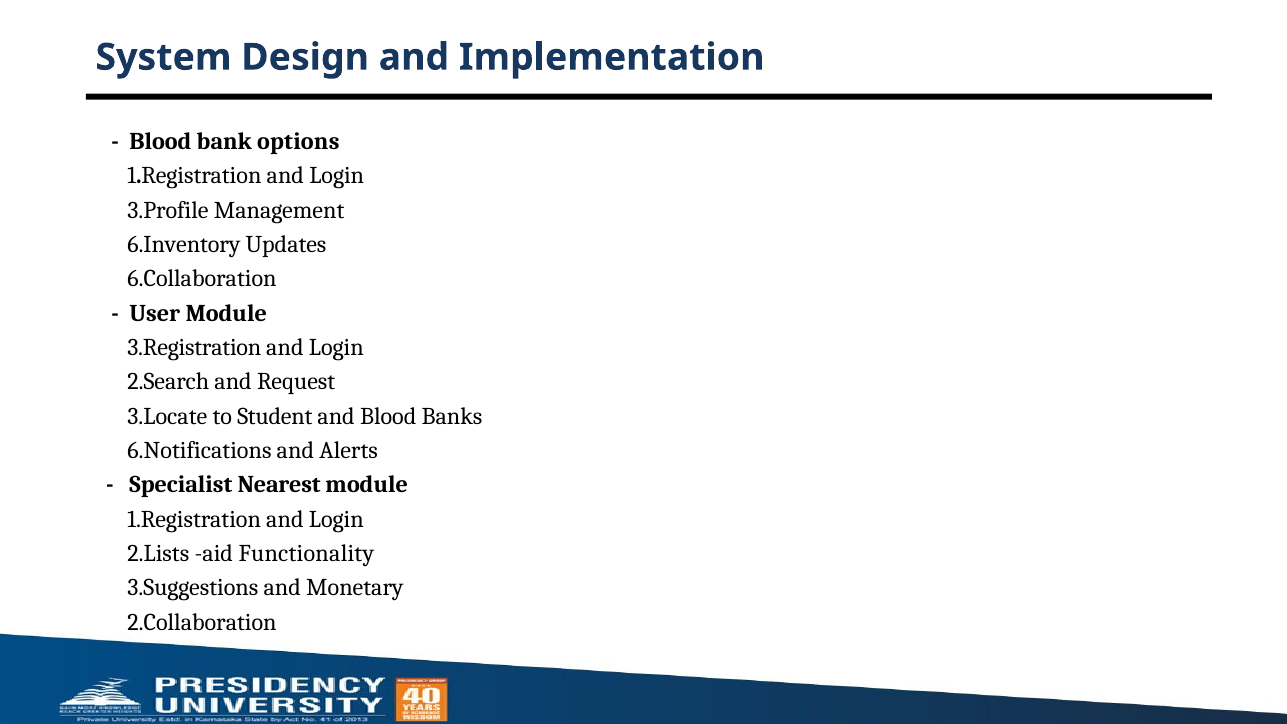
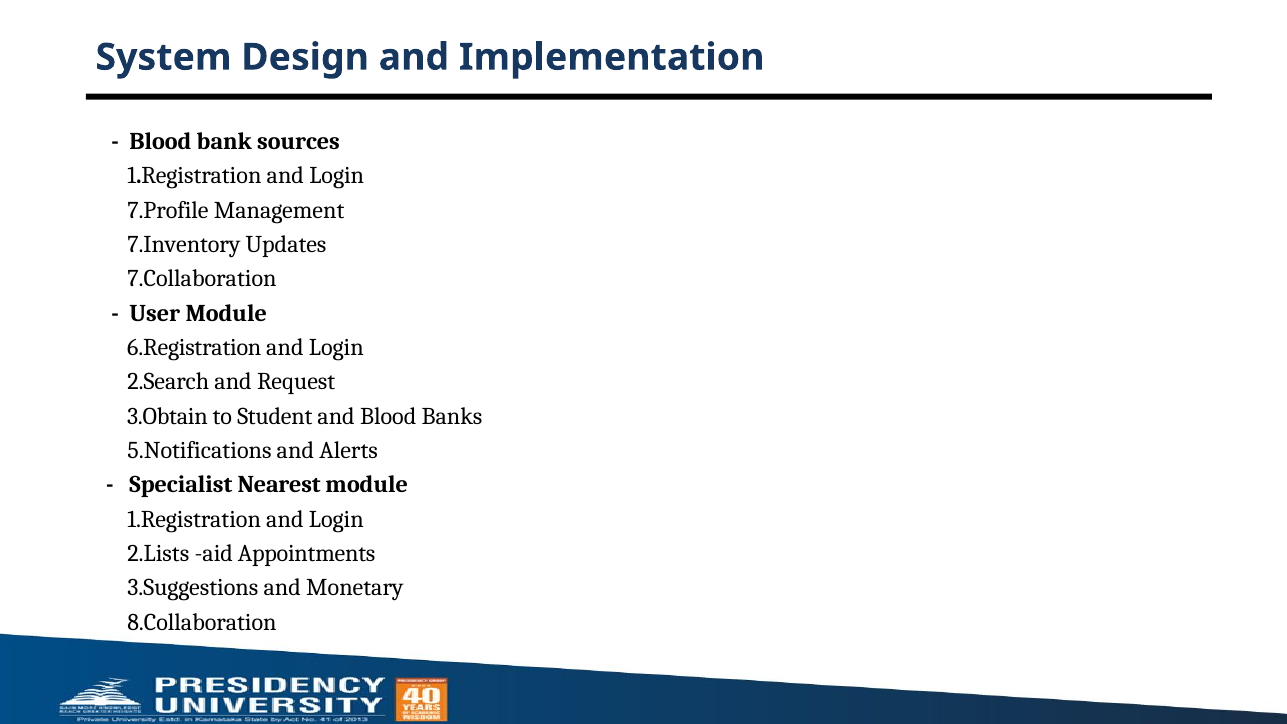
options: options -> sources
3.Profile: 3.Profile -> 7.Profile
6.Inventory: 6.Inventory -> 7.Inventory
6.Collaboration: 6.Collaboration -> 7.Collaboration
3.Registration: 3.Registration -> 6.Registration
3.Locate: 3.Locate -> 3.Obtain
6.Notifications: 6.Notifications -> 5.Notifications
Functionality: Functionality -> Appointments
2.Collaboration: 2.Collaboration -> 8.Collaboration
